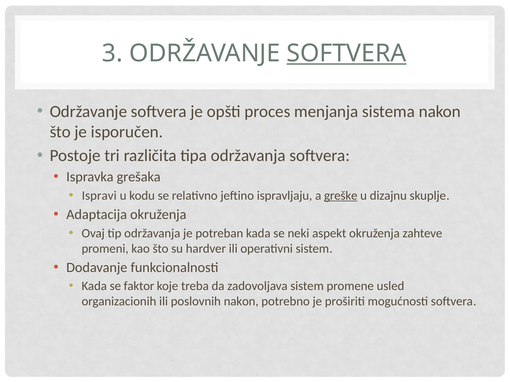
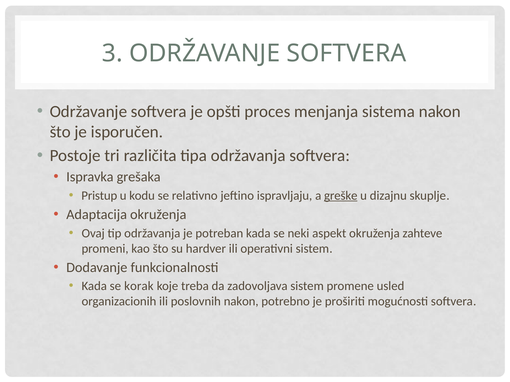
SOFTVERA at (346, 53) underline: present -> none
Ispravi: Ispravi -> Pristup
faktor: faktor -> korak
